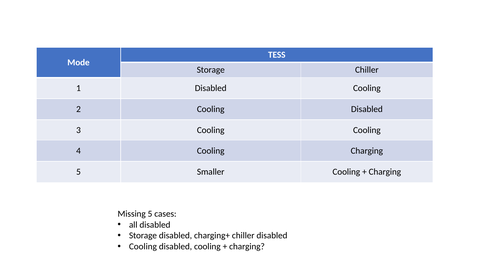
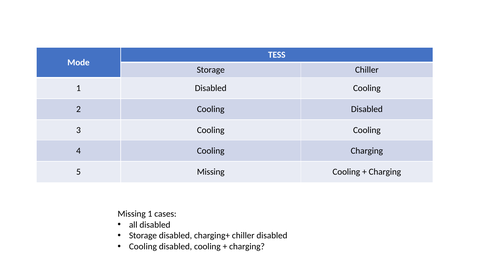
5 Smaller: Smaller -> Missing
Missing 5: 5 -> 1
